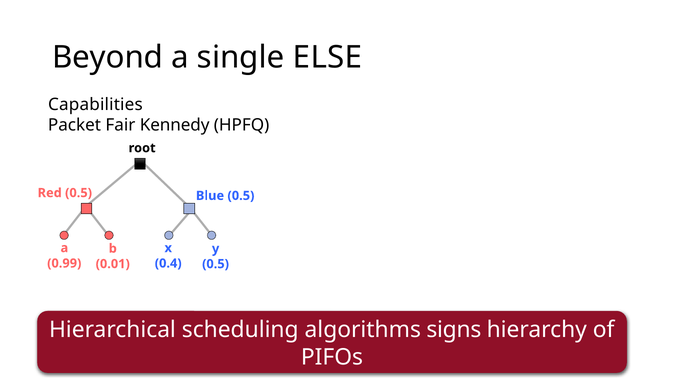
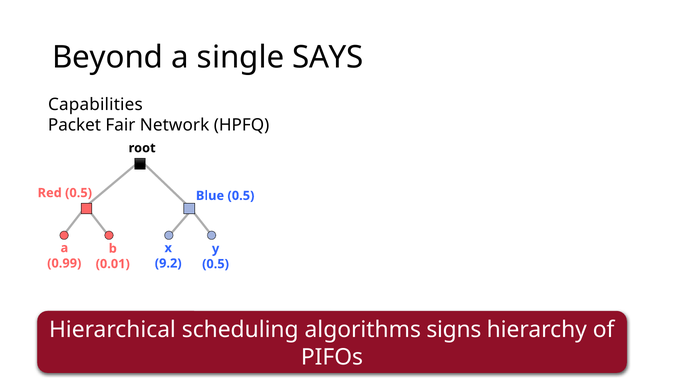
ELSE: ELSE -> SAYS
Kennedy: Kennedy -> Network
0.4: 0.4 -> 9.2
